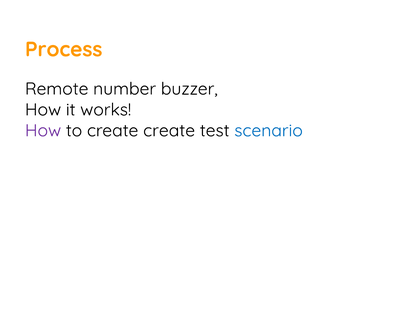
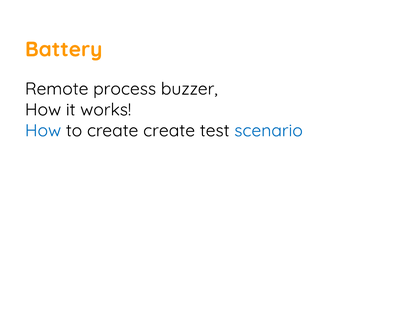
Process: Process -> Battery
number: number -> process
How at (43, 131) colour: purple -> blue
